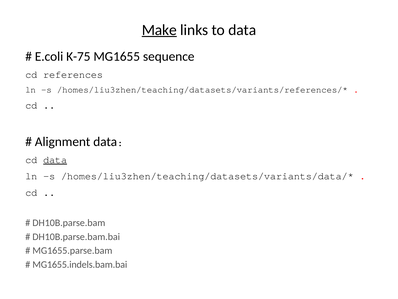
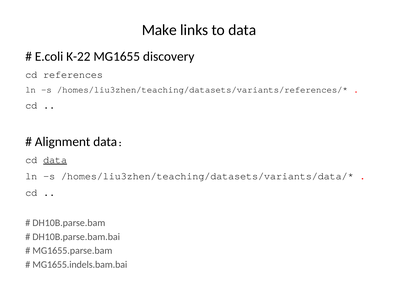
Make underline: present -> none
K-75: K-75 -> K-22
sequence: sequence -> discovery
